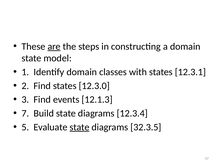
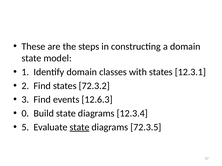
are underline: present -> none
12.3.0: 12.3.0 -> 72.3.2
12.1.3: 12.1.3 -> 12.6.3
7: 7 -> 0
32.3.5: 32.3.5 -> 72.3.5
